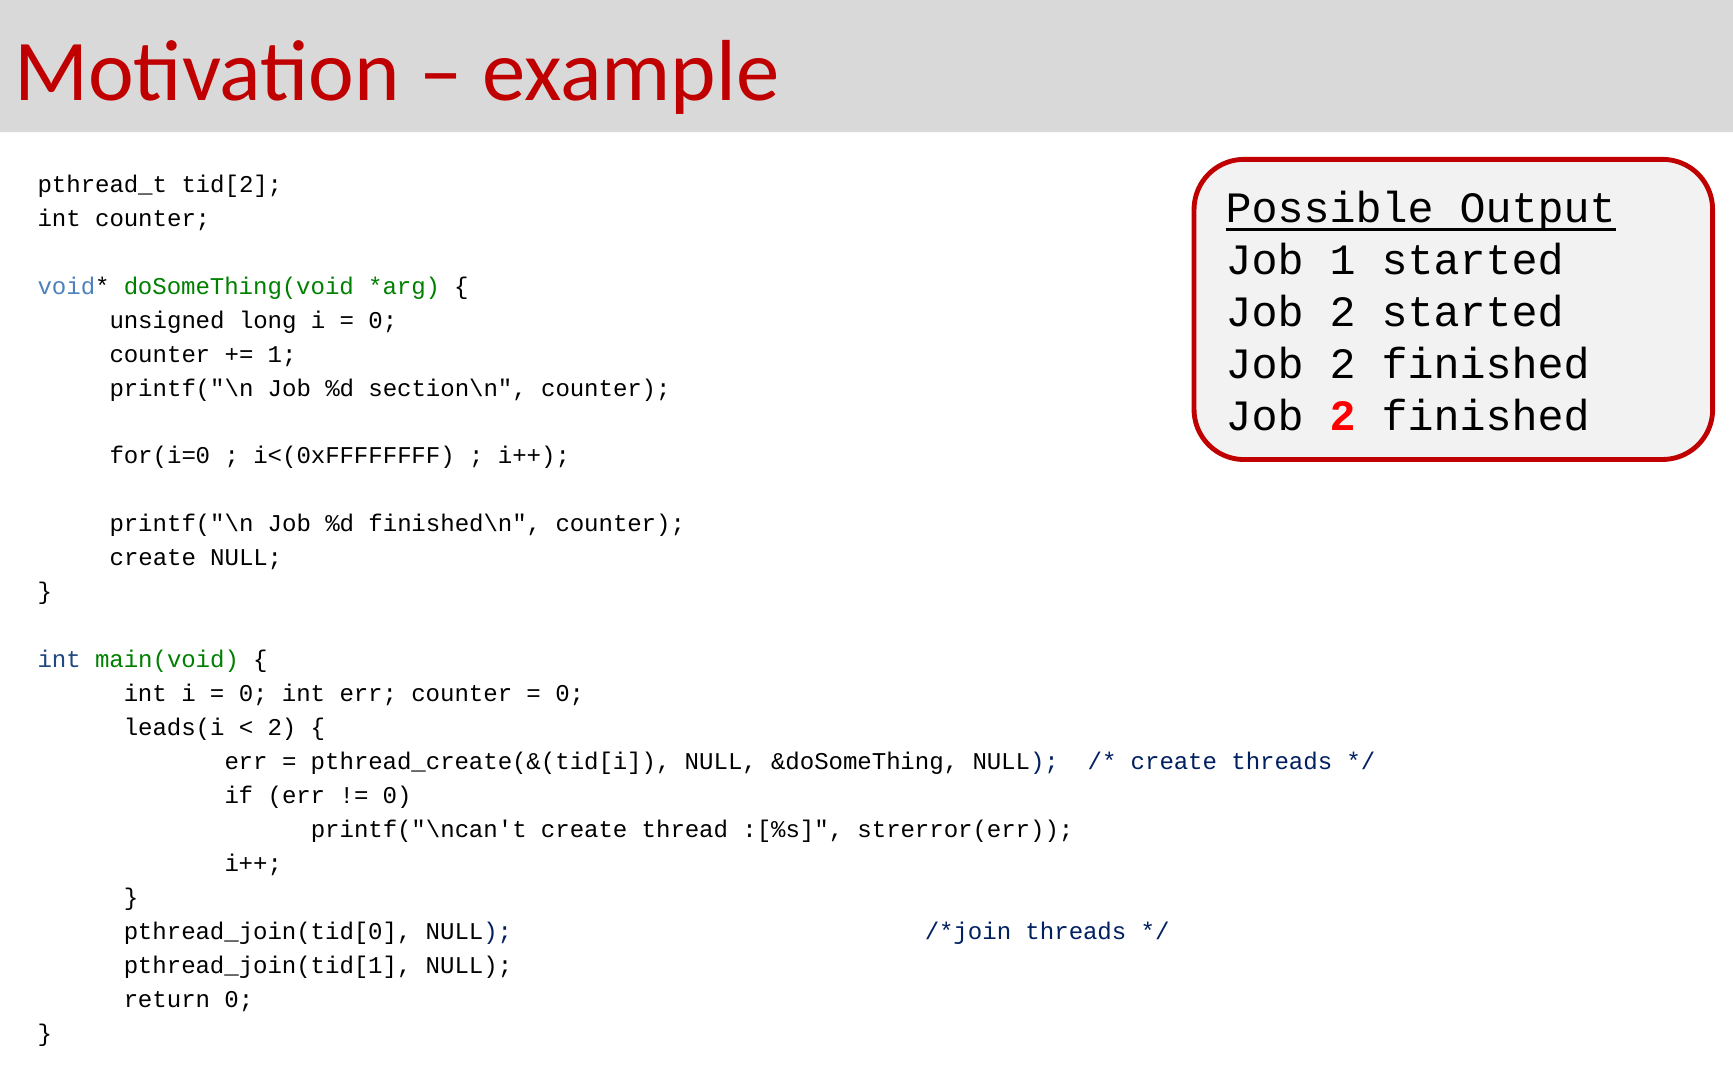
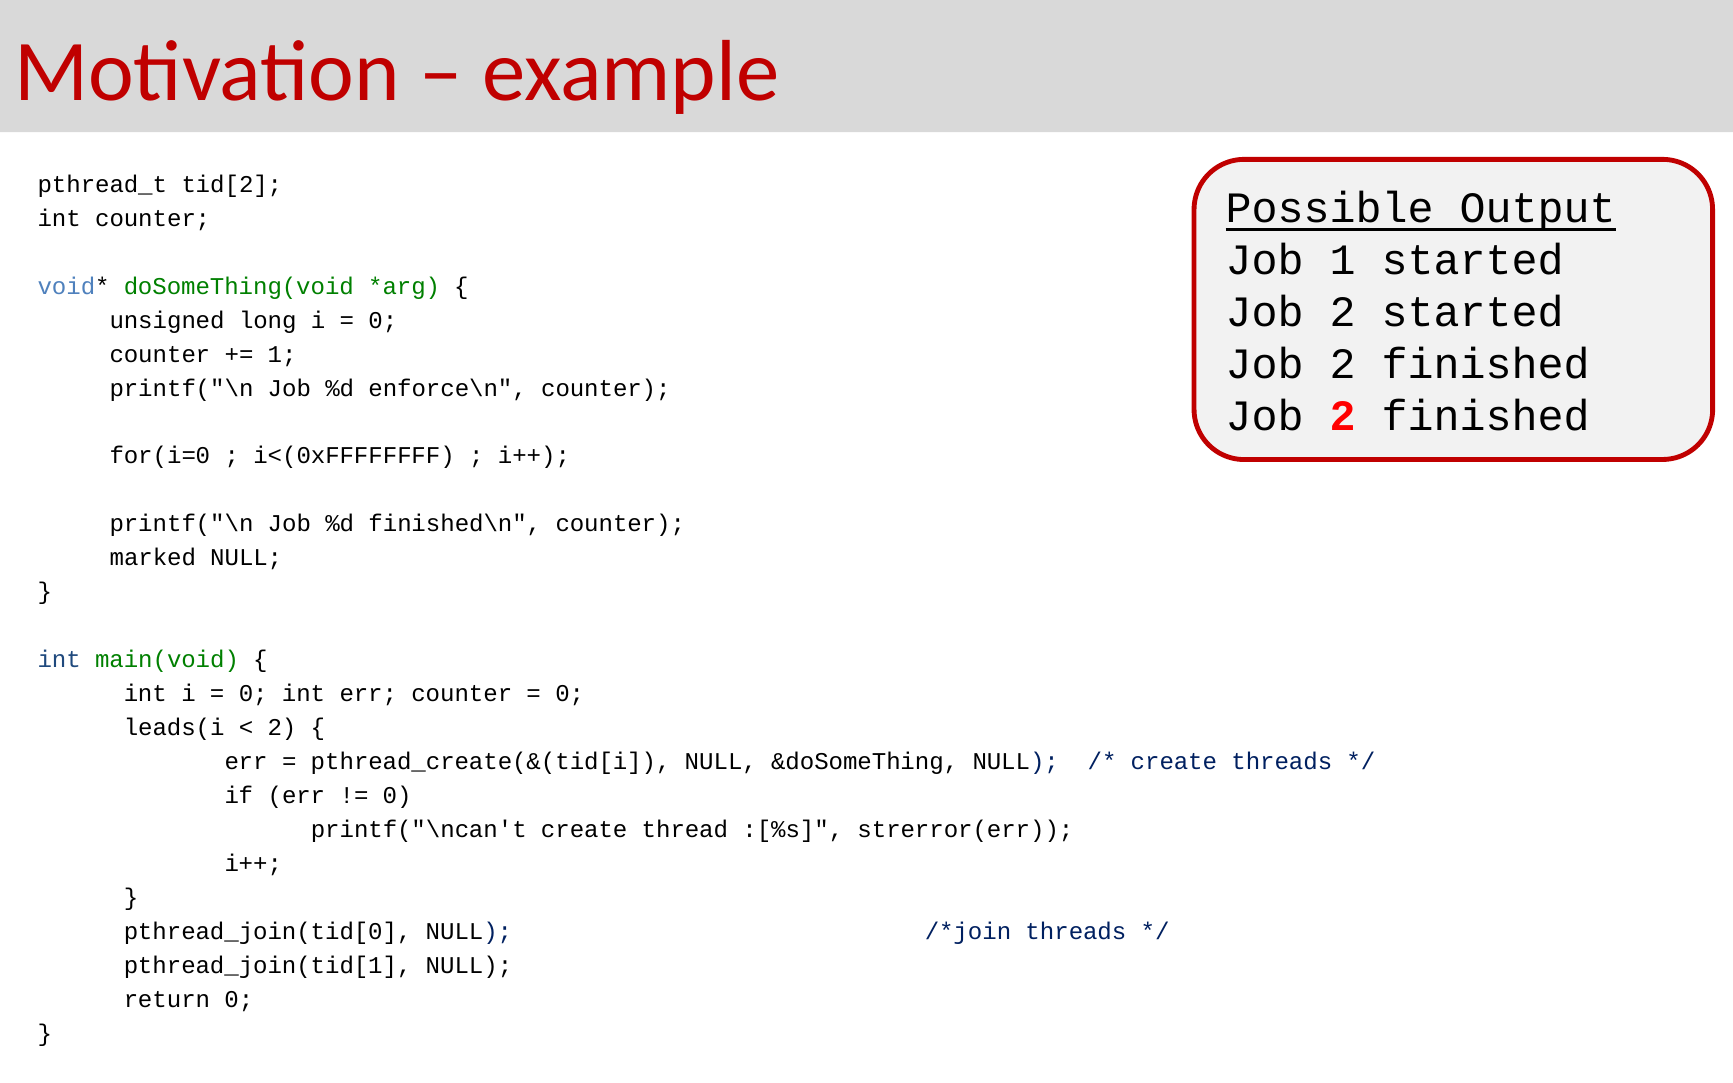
section\n: section\n -> enforce\n
create at (153, 558): create -> marked
